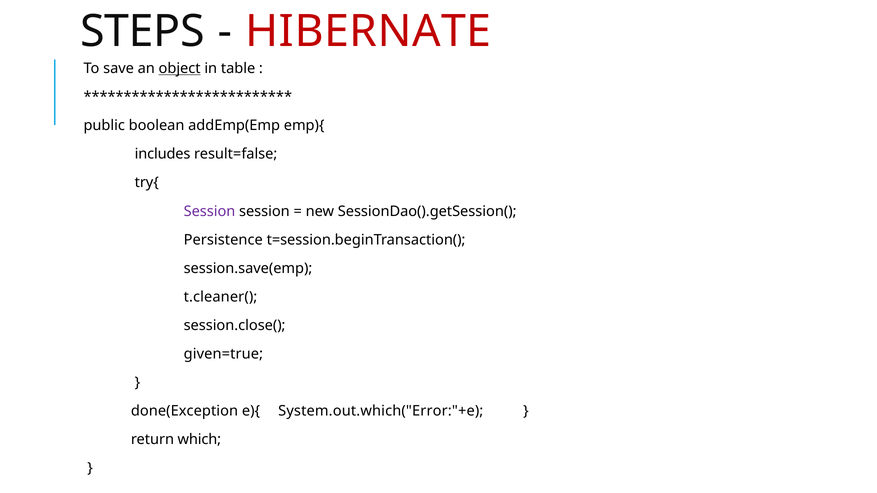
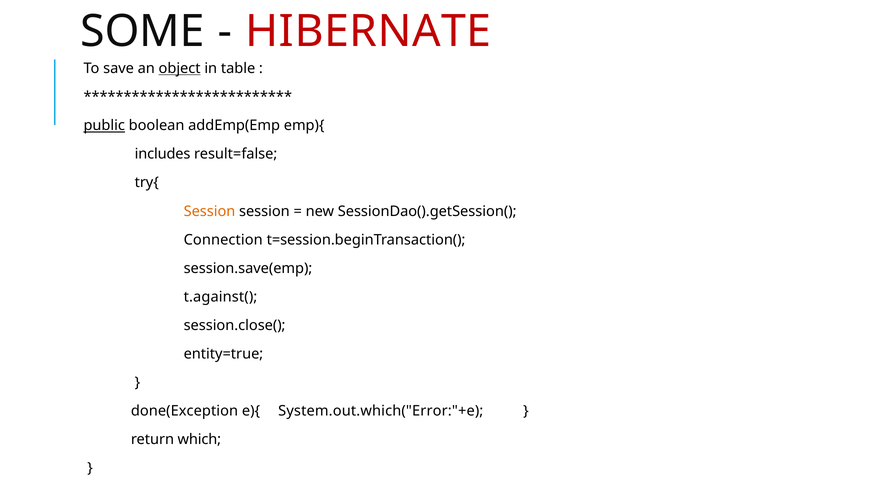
STEPS: STEPS -> SOME
public underline: none -> present
Session at (210, 211) colour: purple -> orange
Persistence: Persistence -> Connection
t.cleaner(: t.cleaner( -> t.against(
given=true: given=true -> entity=true
